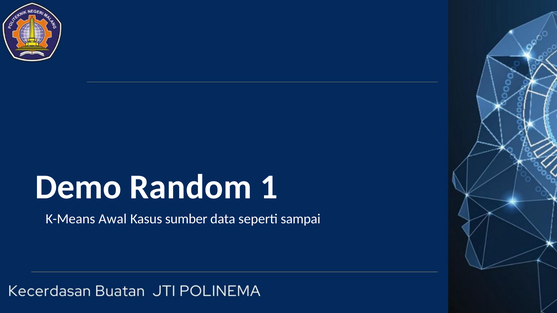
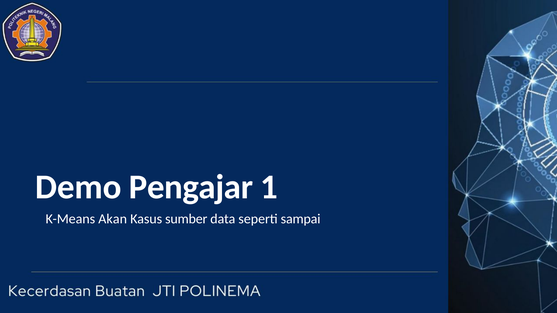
Random: Random -> Pengajar
Awal: Awal -> Akan
